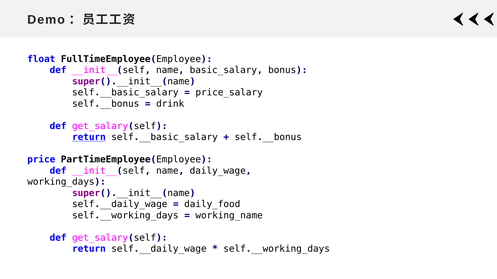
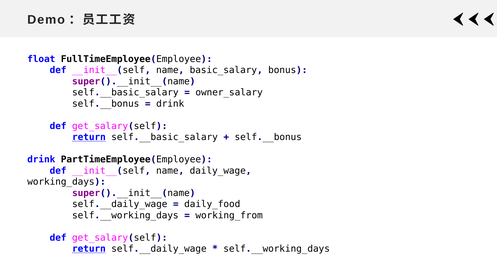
price_salary: price_salary -> owner_salary
price at (41, 160): price -> drink
working_name: working_name -> working_from
return at (89, 249) underline: none -> present
